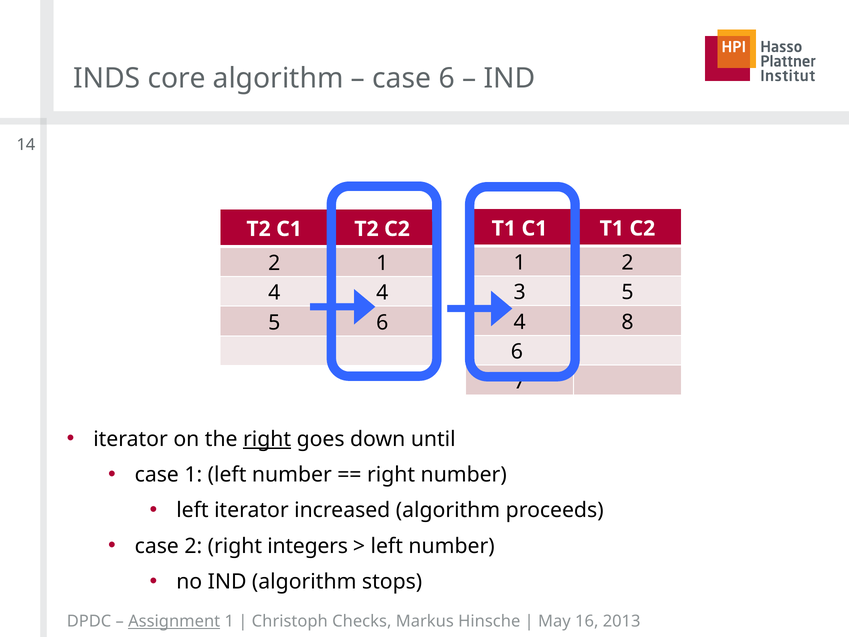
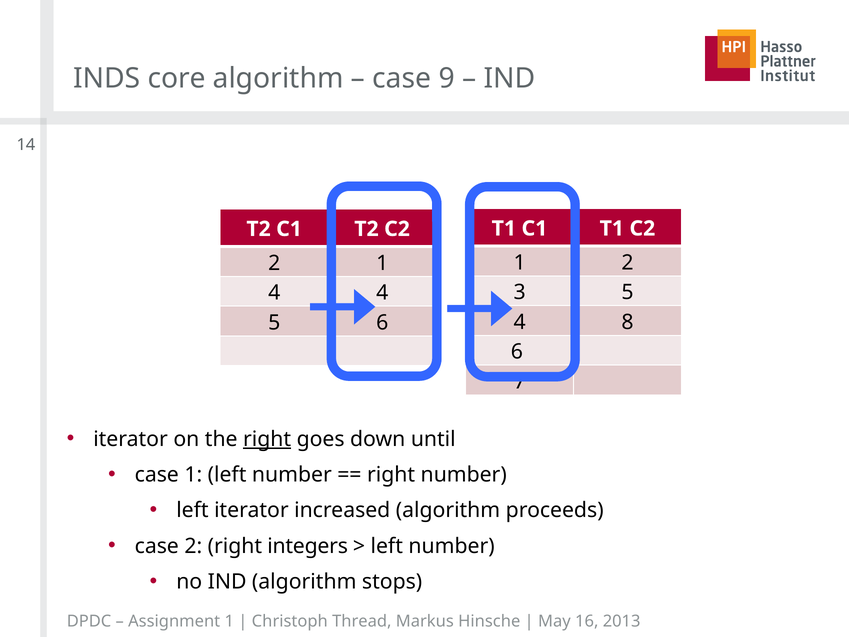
case 6: 6 -> 9
Assignment underline: present -> none
Checks: Checks -> Thread
